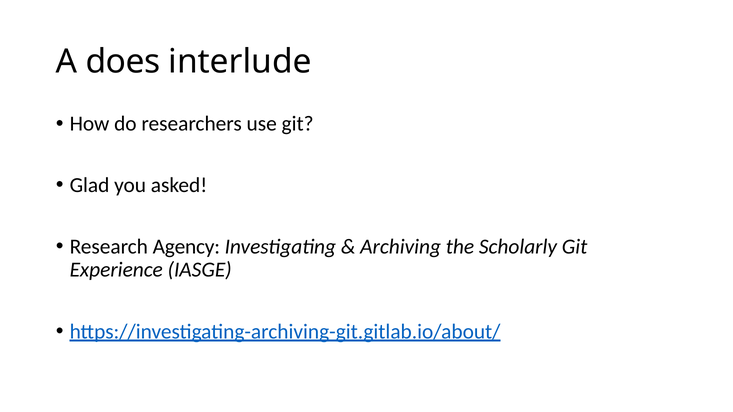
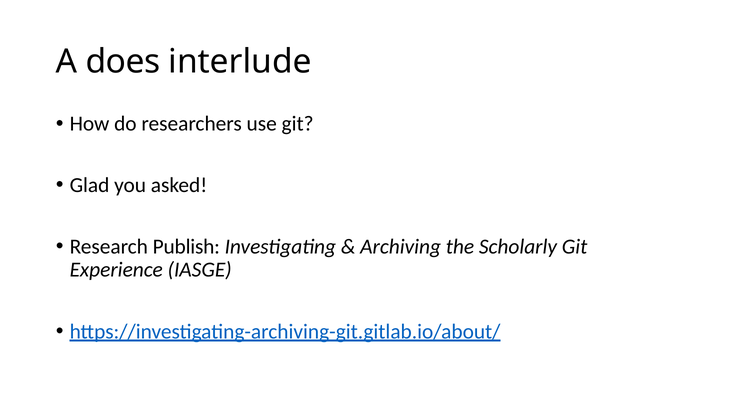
Agency: Agency -> Publish
